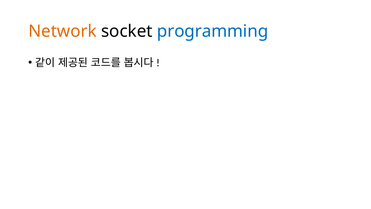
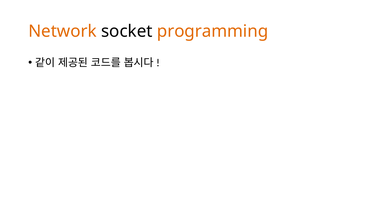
programming colour: blue -> orange
